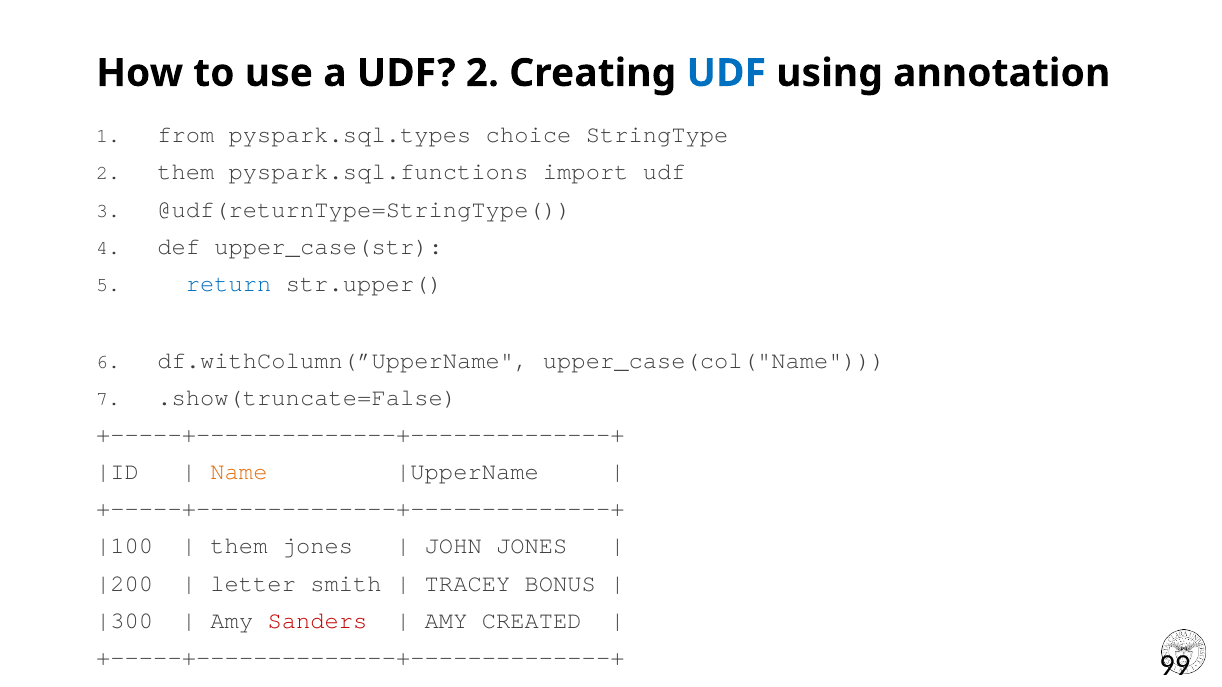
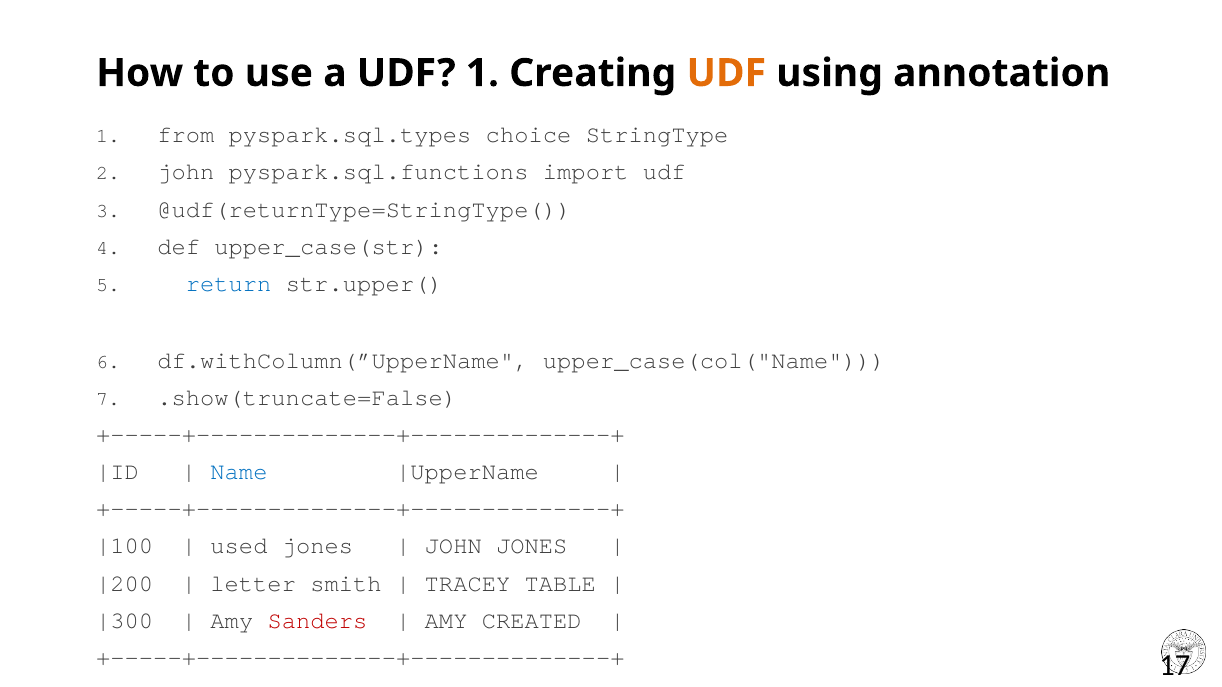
UDF 2: 2 -> 1
UDF at (726, 73) colour: blue -> orange
them at (186, 172): them -> john
Name colour: orange -> blue
them at (239, 546): them -> used
BONUS: BONUS -> TABLE
99: 99 -> 17
